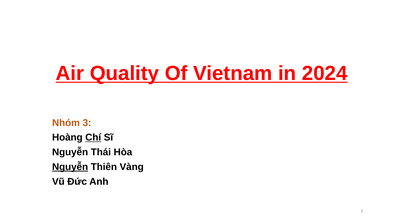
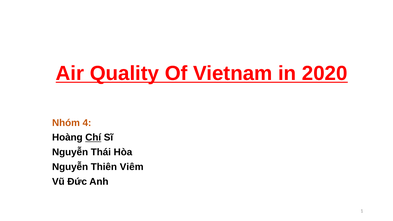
2024: 2024 -> 2020
3: 3 -> 4
Nguyễn at (70, 167) underline: present -> none
Vàng: Vàng -> Viêm
